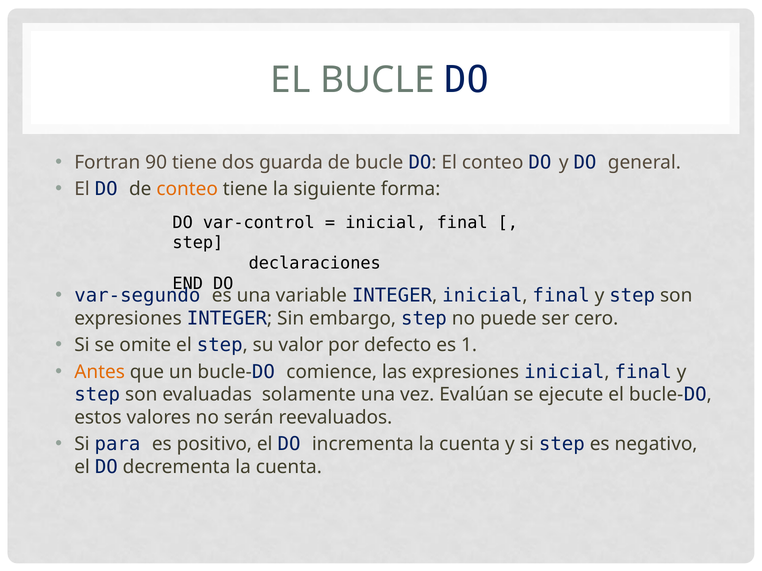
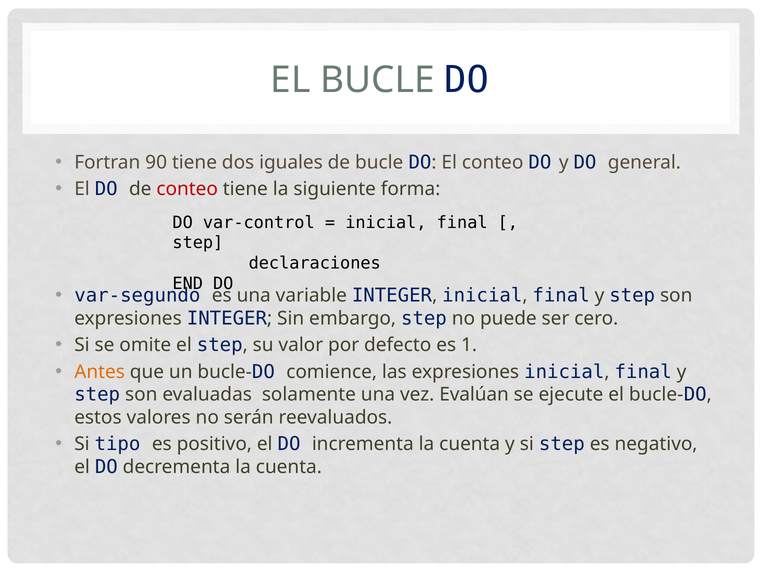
guarda: guarda -> iguales
conteo at (187, 189) colour: orange -> red
para: para -> tipo
